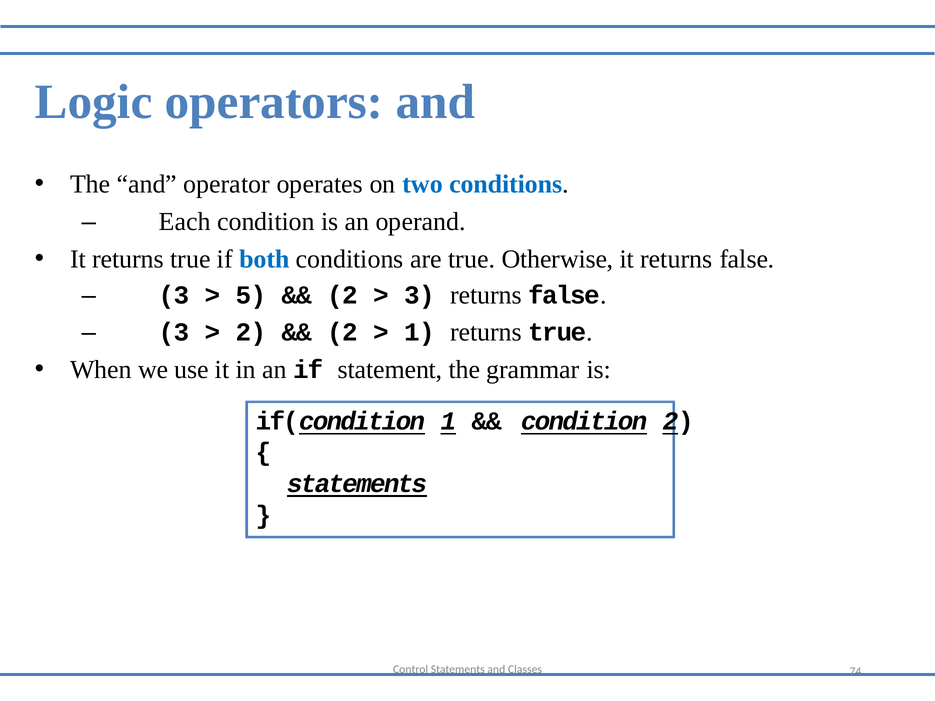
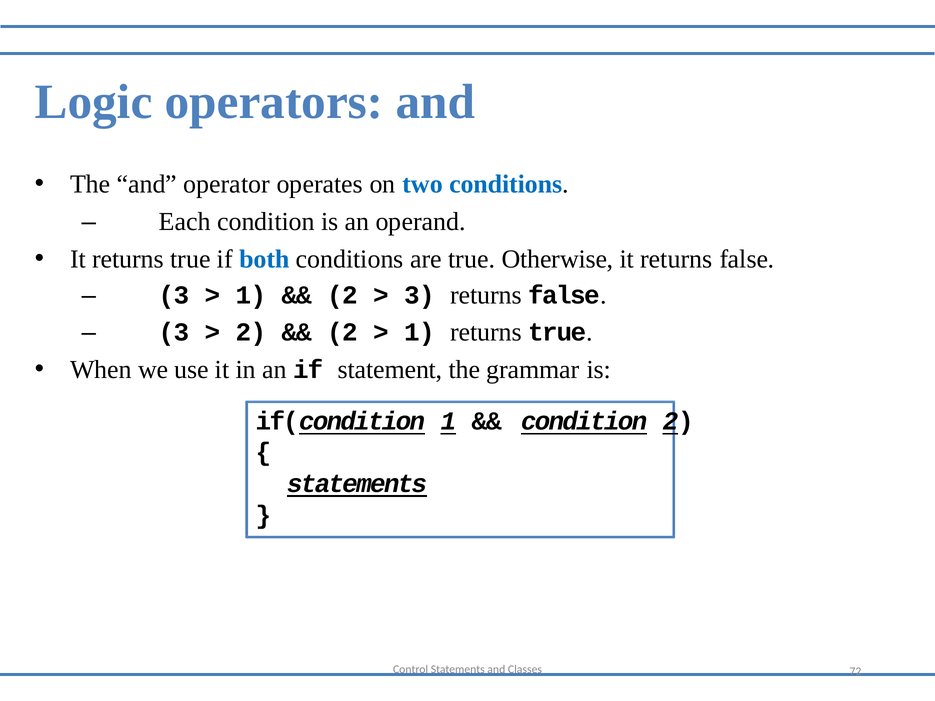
5 at (251, 295): 5 -> 1
74: 74 -> 72
